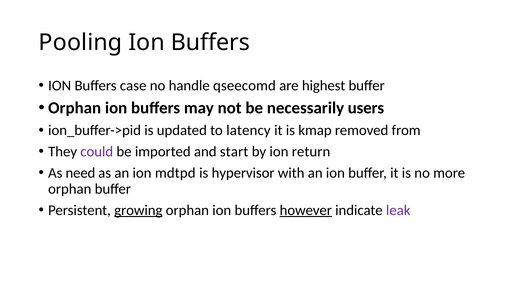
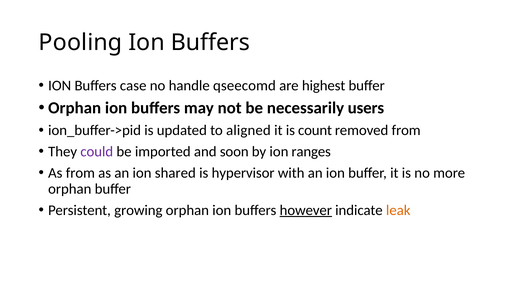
latency: latency -> aligned
kmap: kmap -> count
start: start -> soon
return: return -> ranges
As need: need -> from
mdtpd: mdtpd -> shared
growing underline: present -> none
leak colour: purple -> orange
